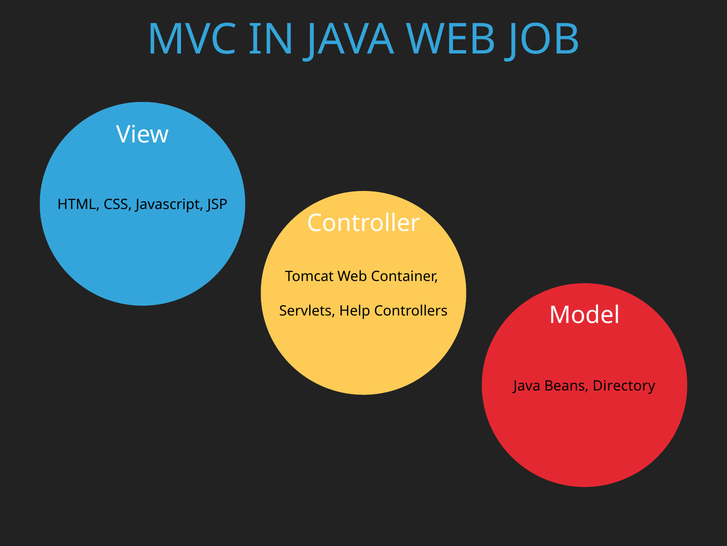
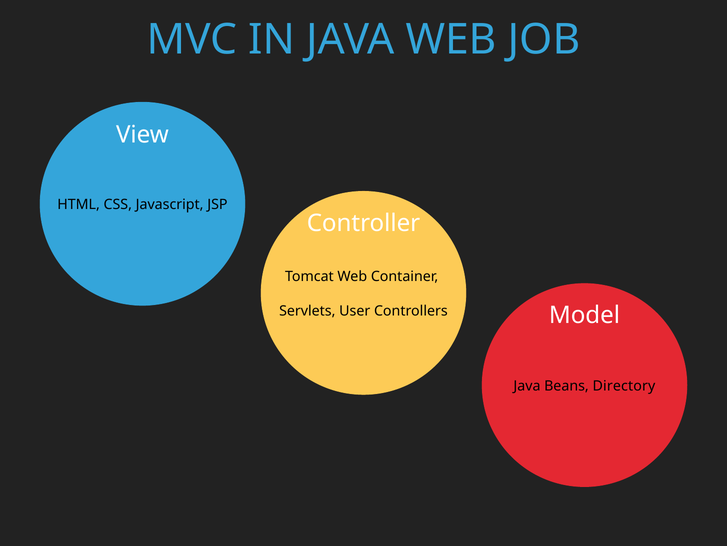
Help: Help -> User
